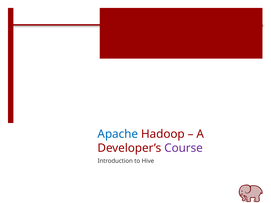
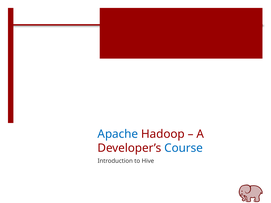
Course colour: purple -> blue
